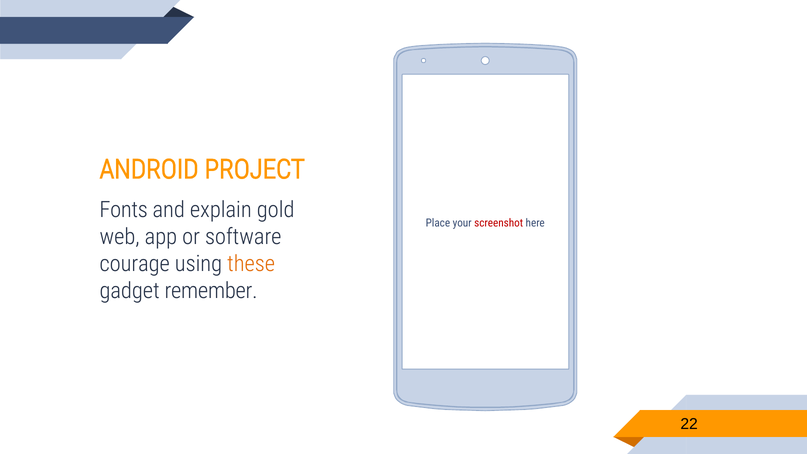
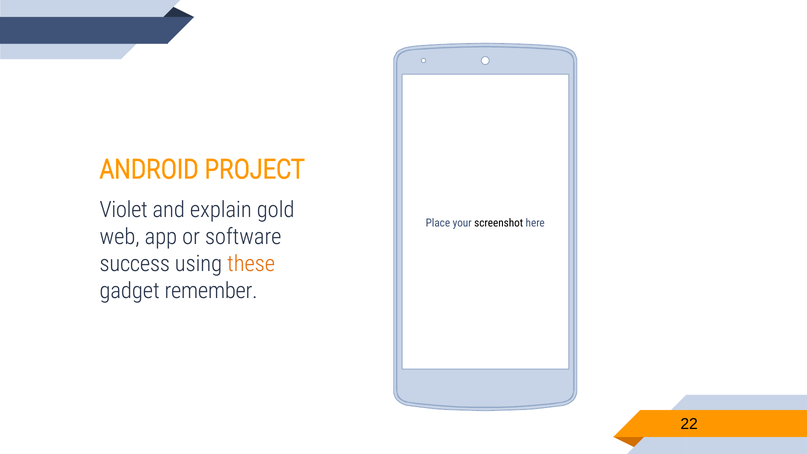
Fonts: Fonts -> Violet
screenshot colour: red -> black
courage: courage -> success
